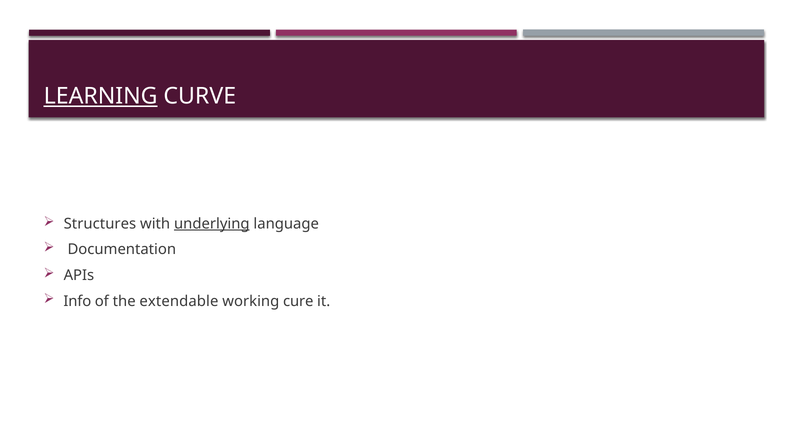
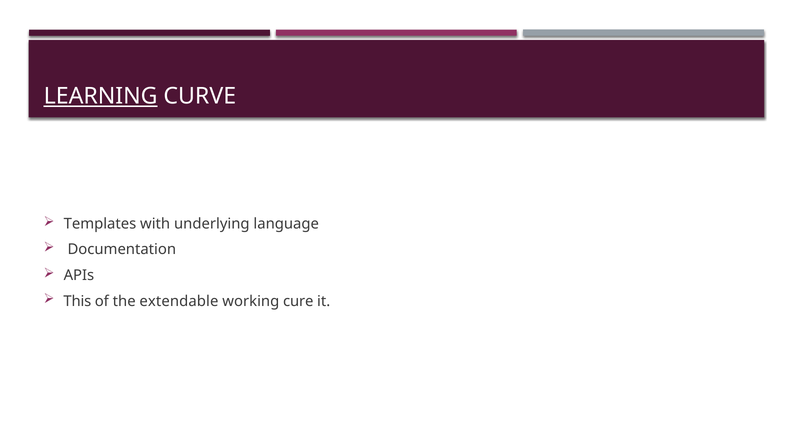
Structures: Structures -> Templates
underlying underline: present -> none
Info: Info -> This
